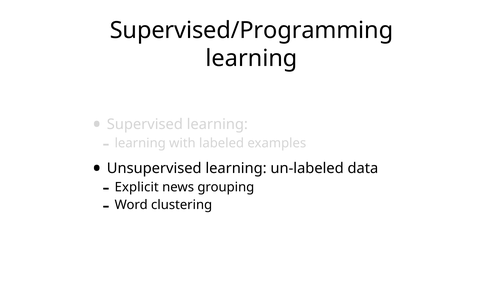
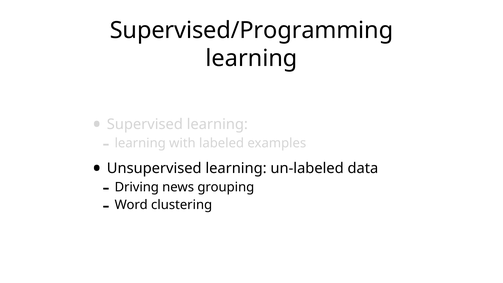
Explicit: Explicit -> Driving
